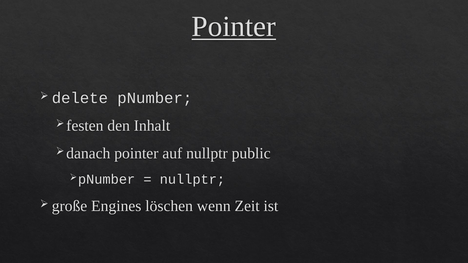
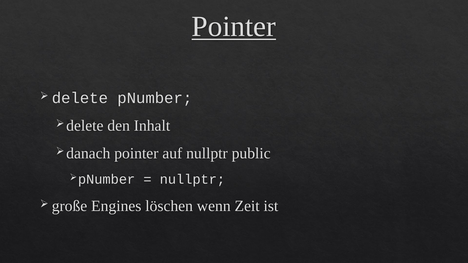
festen at (85, 126): festen -> delete
